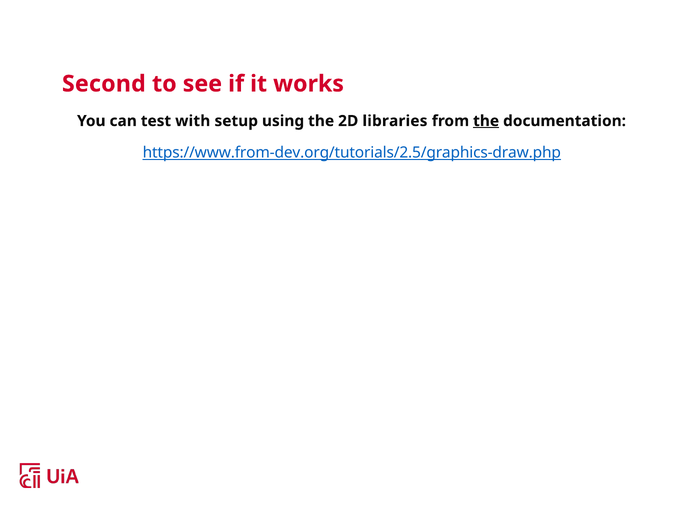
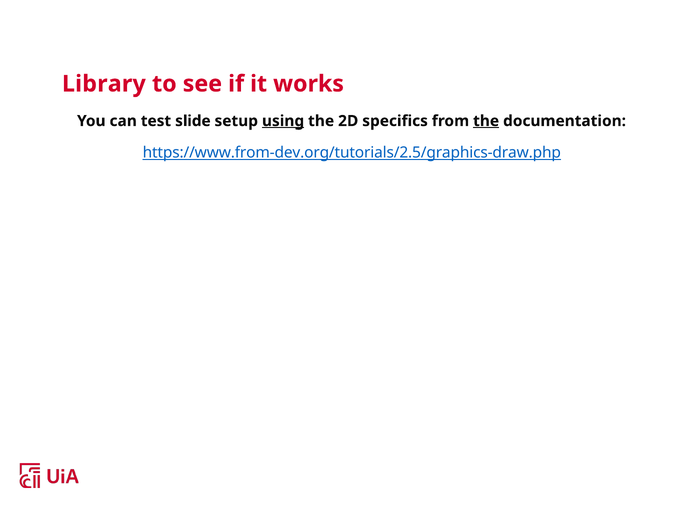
Second: Second -> Library
with: with -> slide
using underline: none -> present
libraries: libraries -> specifics
